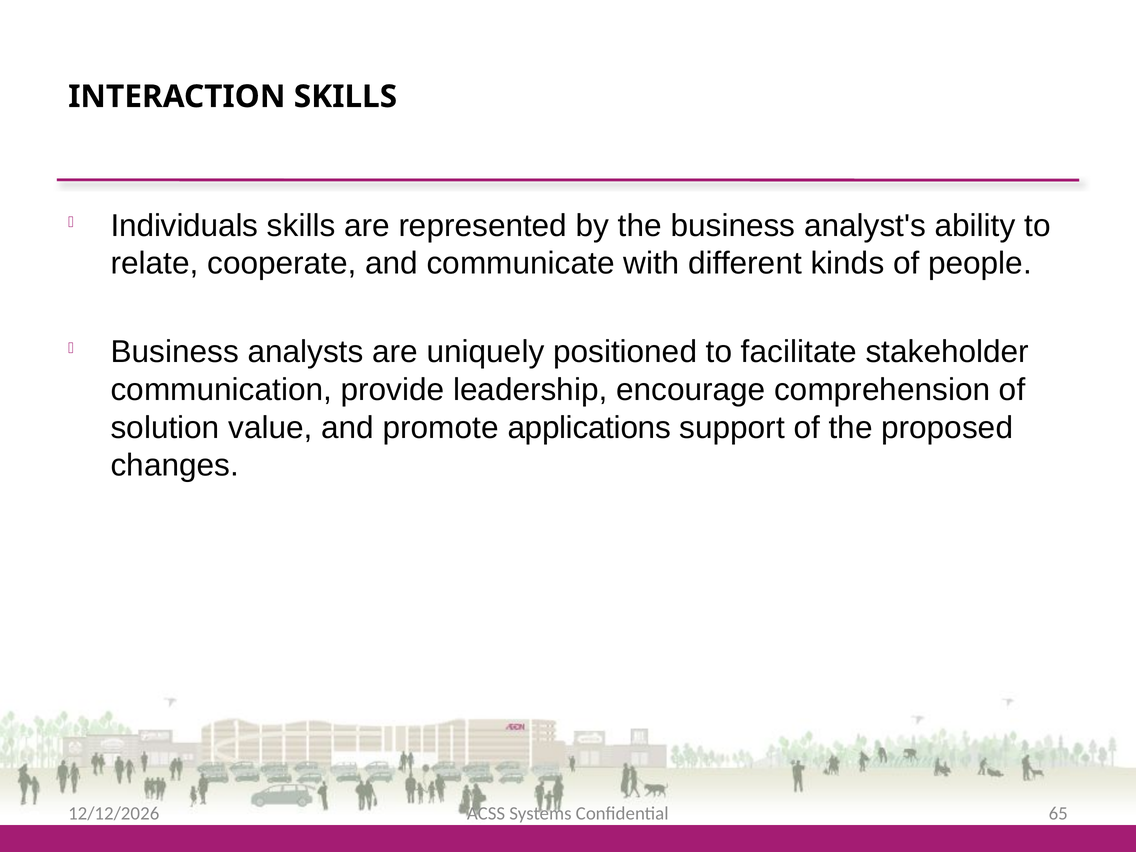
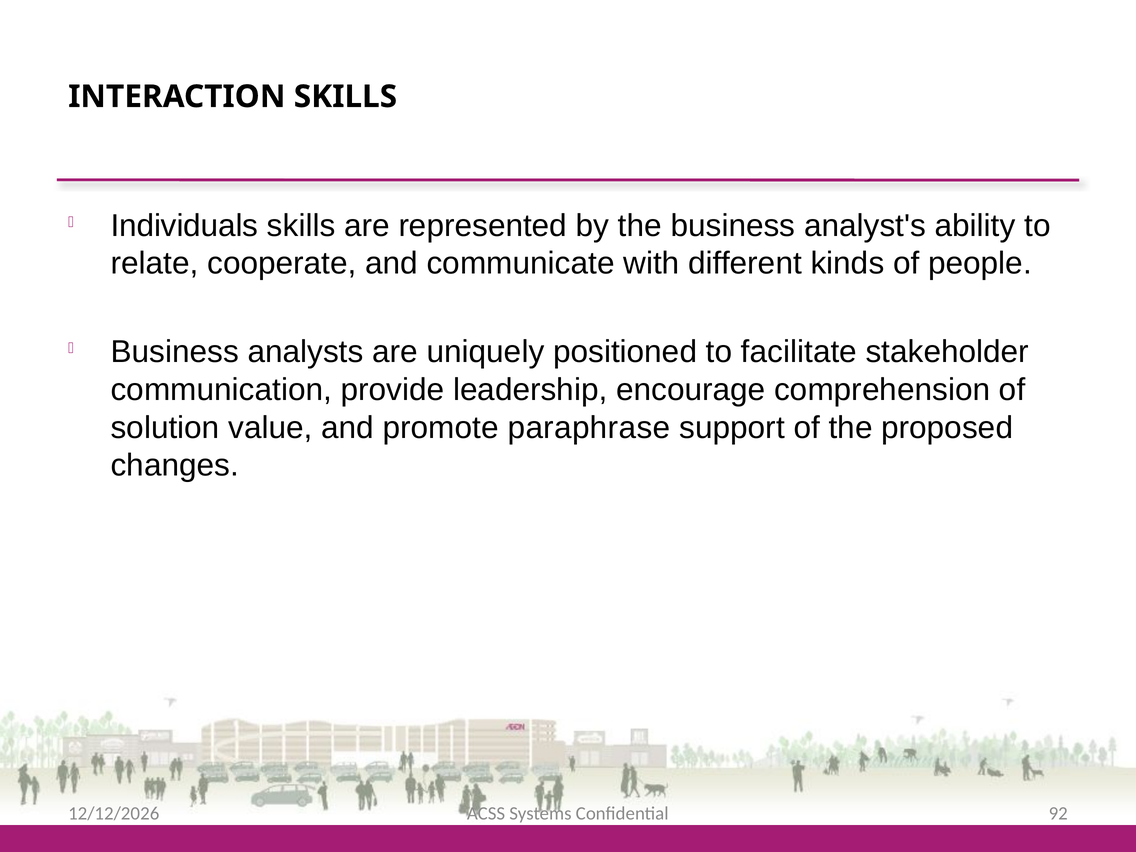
applications: applications -> paraphrase
65: 65 -> 92
